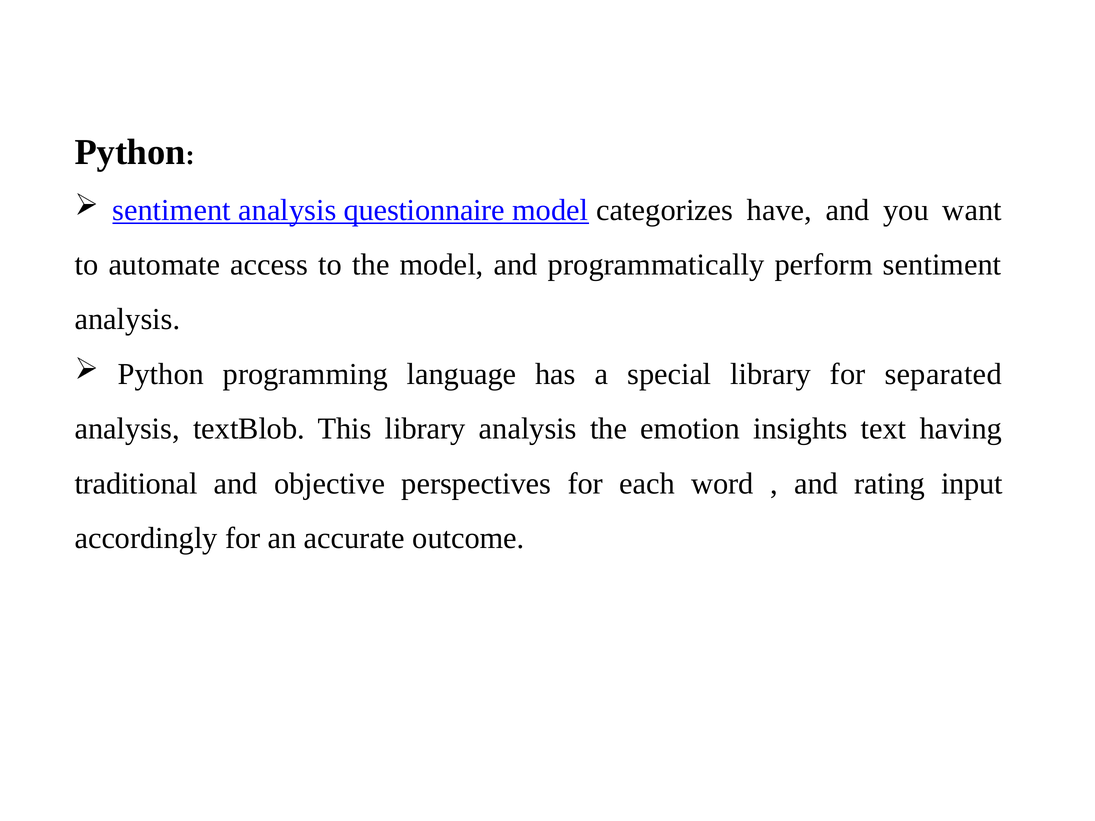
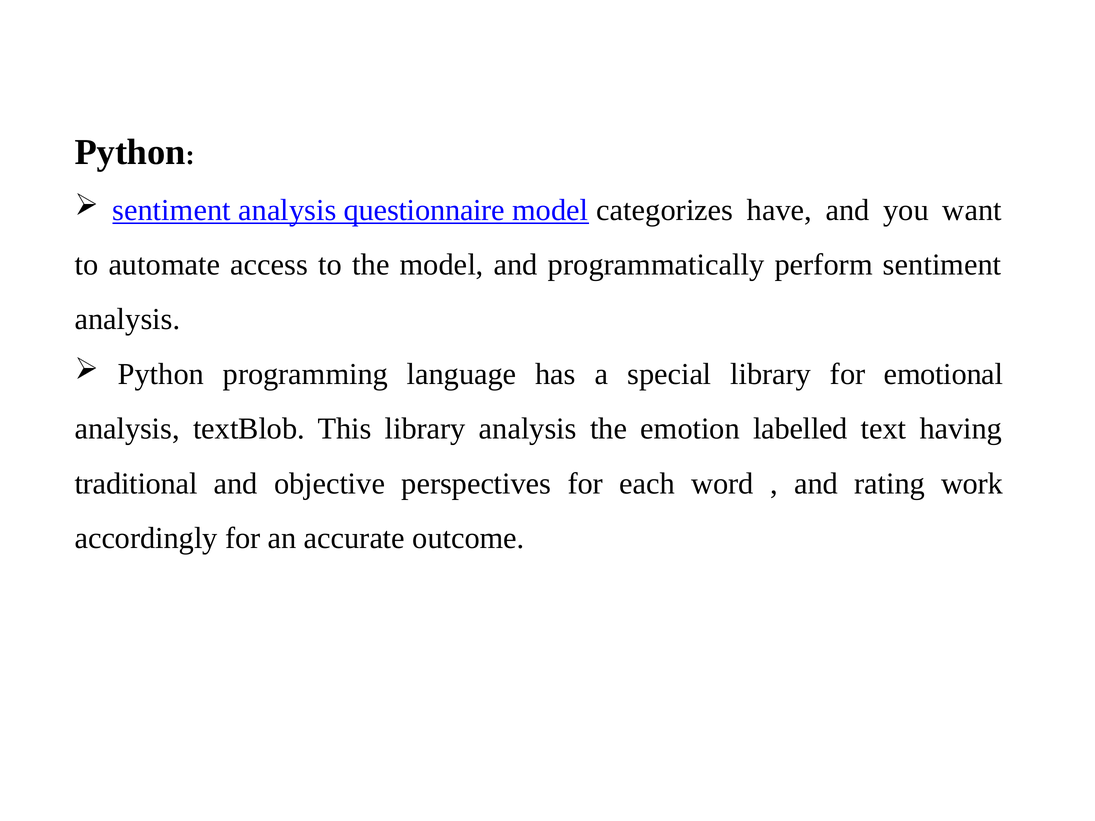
separated: separated -> emotional
insights: insights -> labelled
input: input -> work
